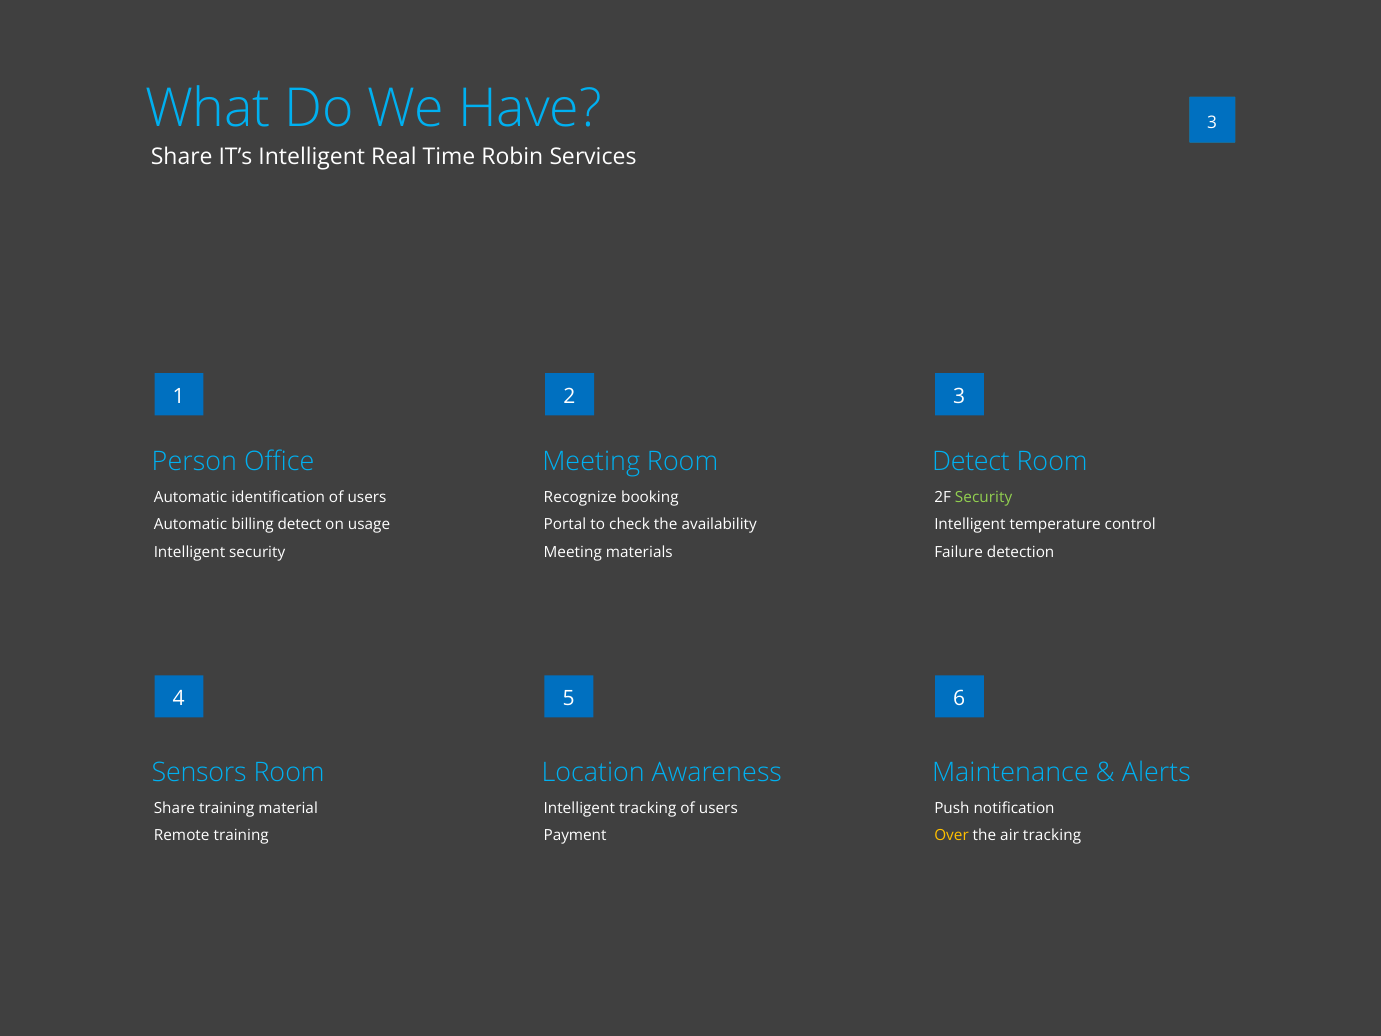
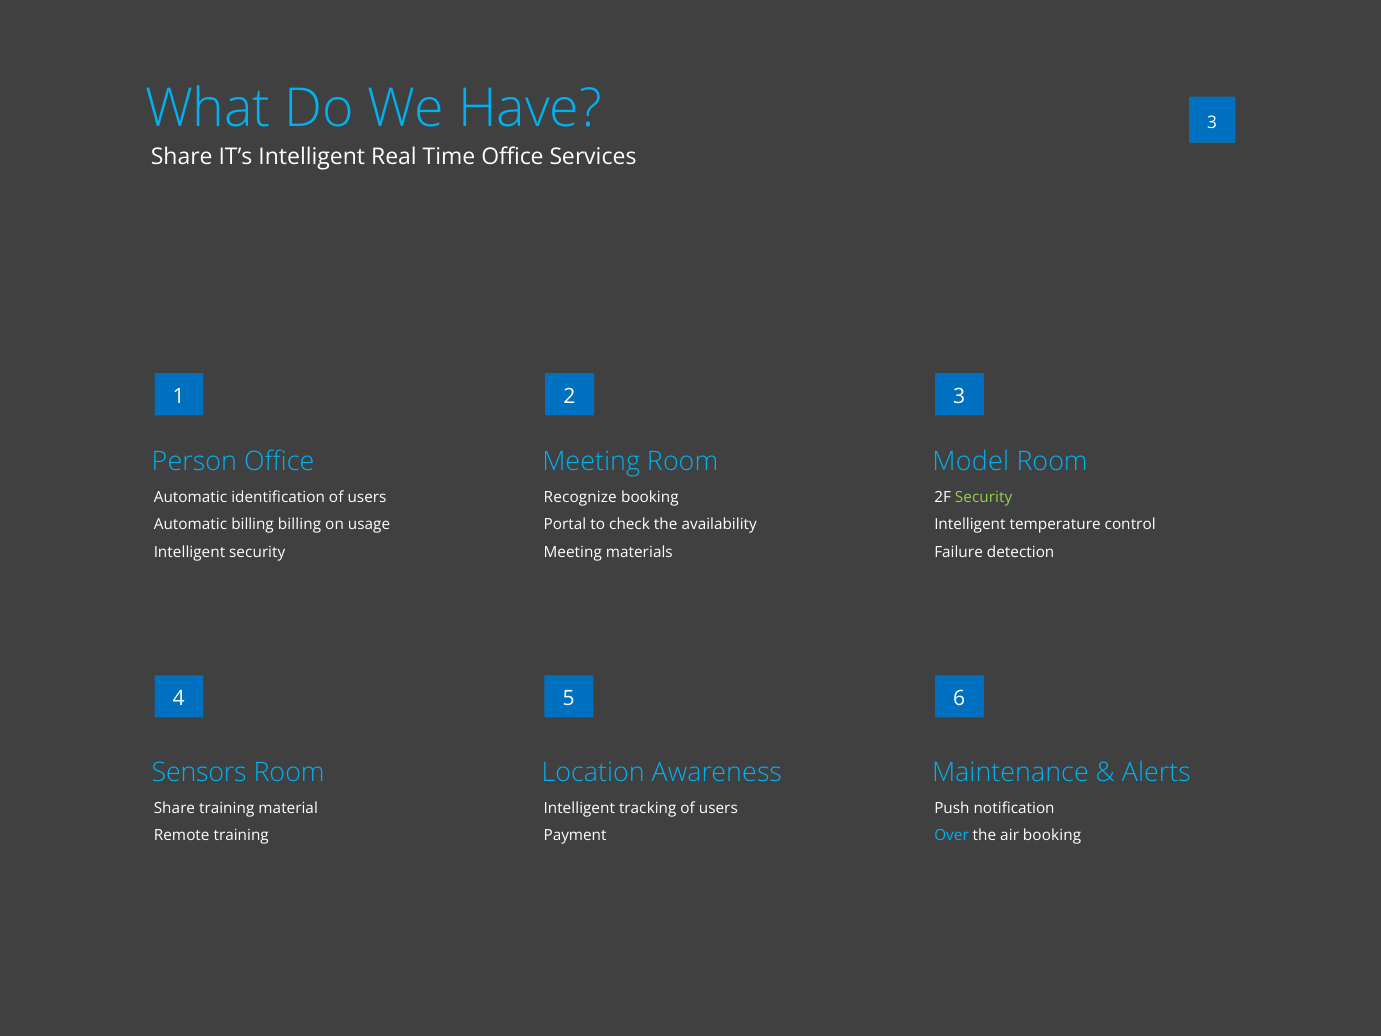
Time Robin: Robin -> Office
Detect at (971, 462): Detect -> Model
billing detect: detect -> billing
Over colour: yellow -> light blue
air tracking: tracking -> booking
